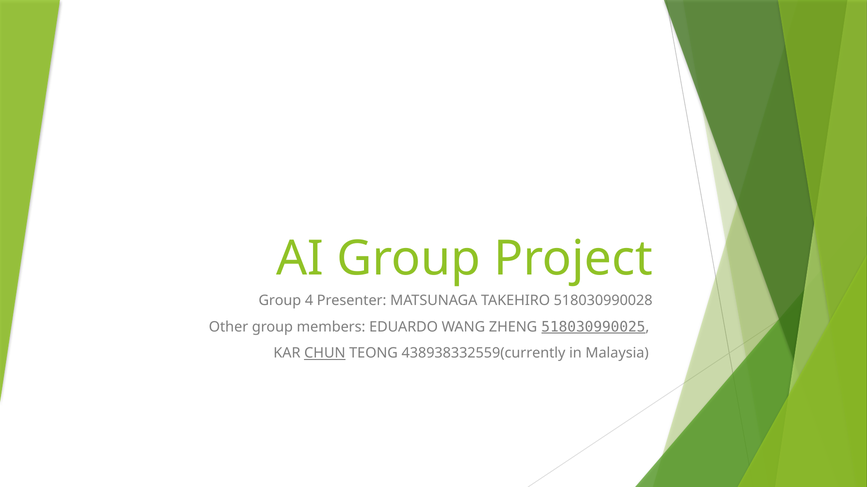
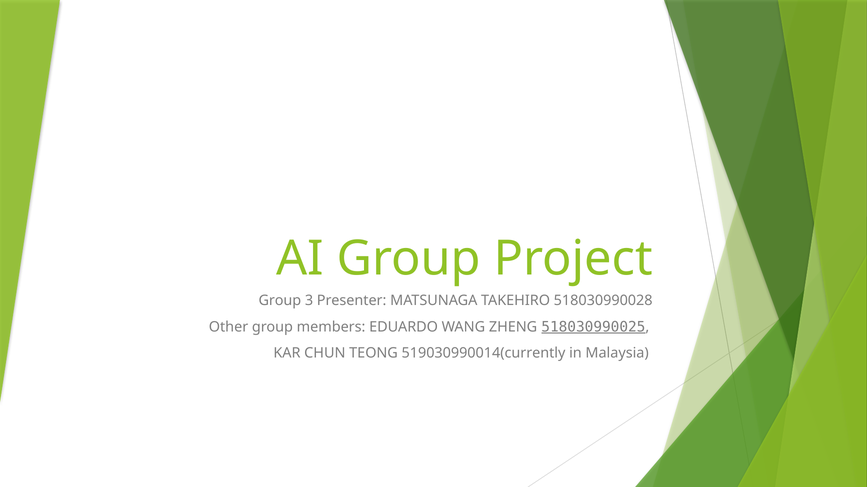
4: 4 -> 3
CHUN underline: present -> none
438938332559(currently: 438938332559(currently -> 519030990014(currently
